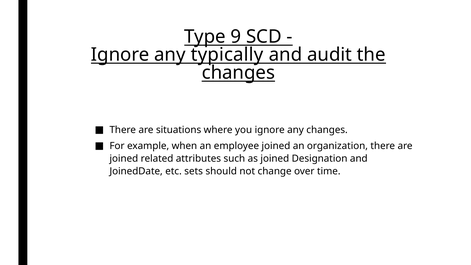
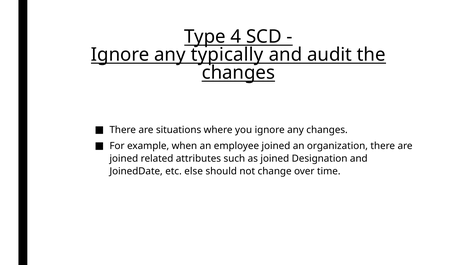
9: 9 -> 4
sets: sets -> else
